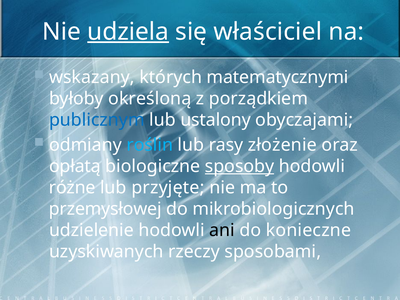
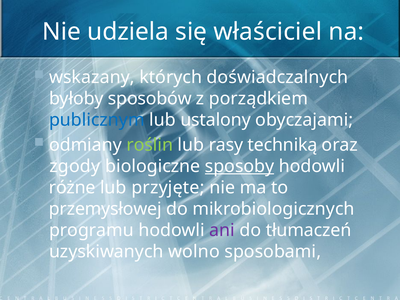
udziela underline: present -> none
matematycznymi: matematycznymi -> doświadczalnych
określoną: określoną -> sposobów
roślin colour: light blue -> light green
złożenie: złożenie -> techniką
opłatą: opłatą -> zgody
udzielenie: udzielenie -> programu
ani colour: black -> purple
konieczne: konieczne -> tłumaczeń
rzeczy: rzeczy -> wolno
